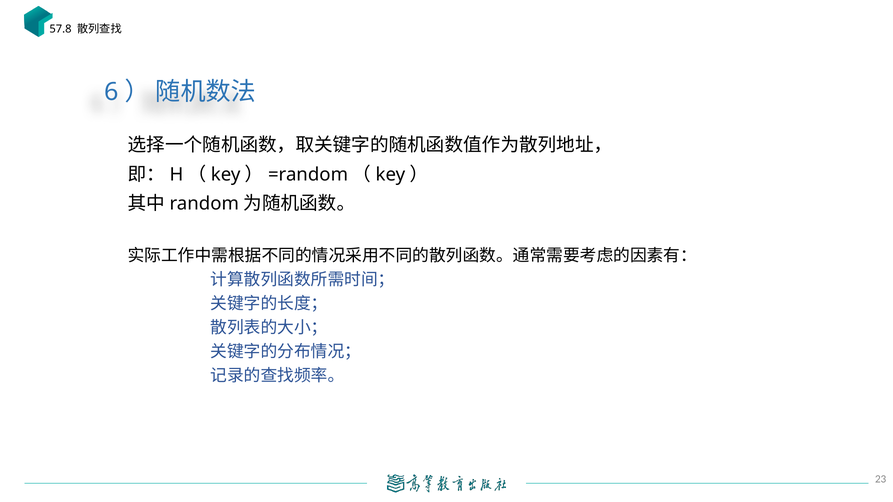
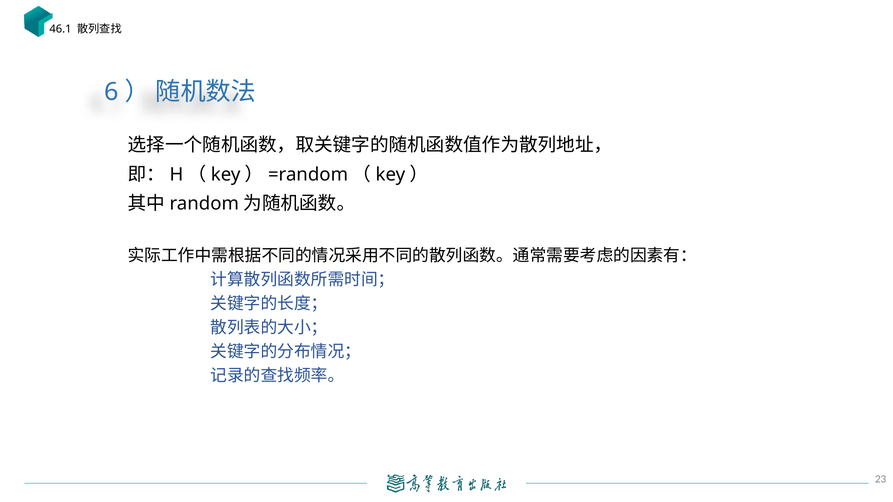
57.8: 57.8 -> 46.1
